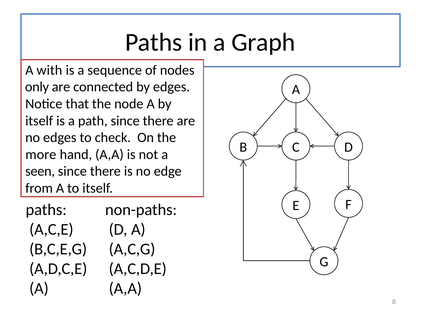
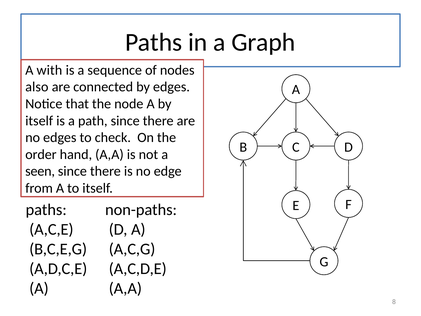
only: only -> also
more: more -> order
